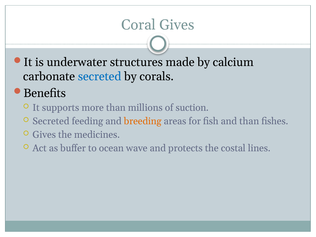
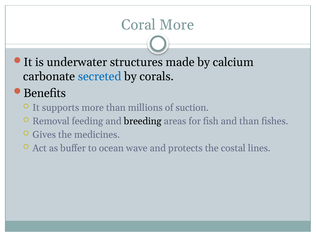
Coral Gives: Gives -> More
Secreted at (51, 121): Secreted -> Removal
breeding colour: orange -> black
